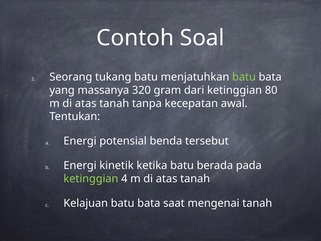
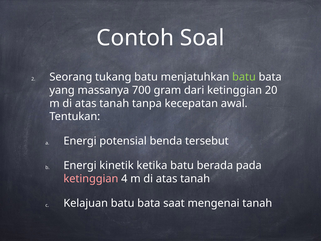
320: 320 -> 700
80: 80 -> 20
ketinggian at (91, 179) colour: light green -> pink
